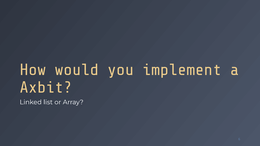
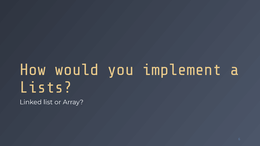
Axbit: Axbit -> Lists
